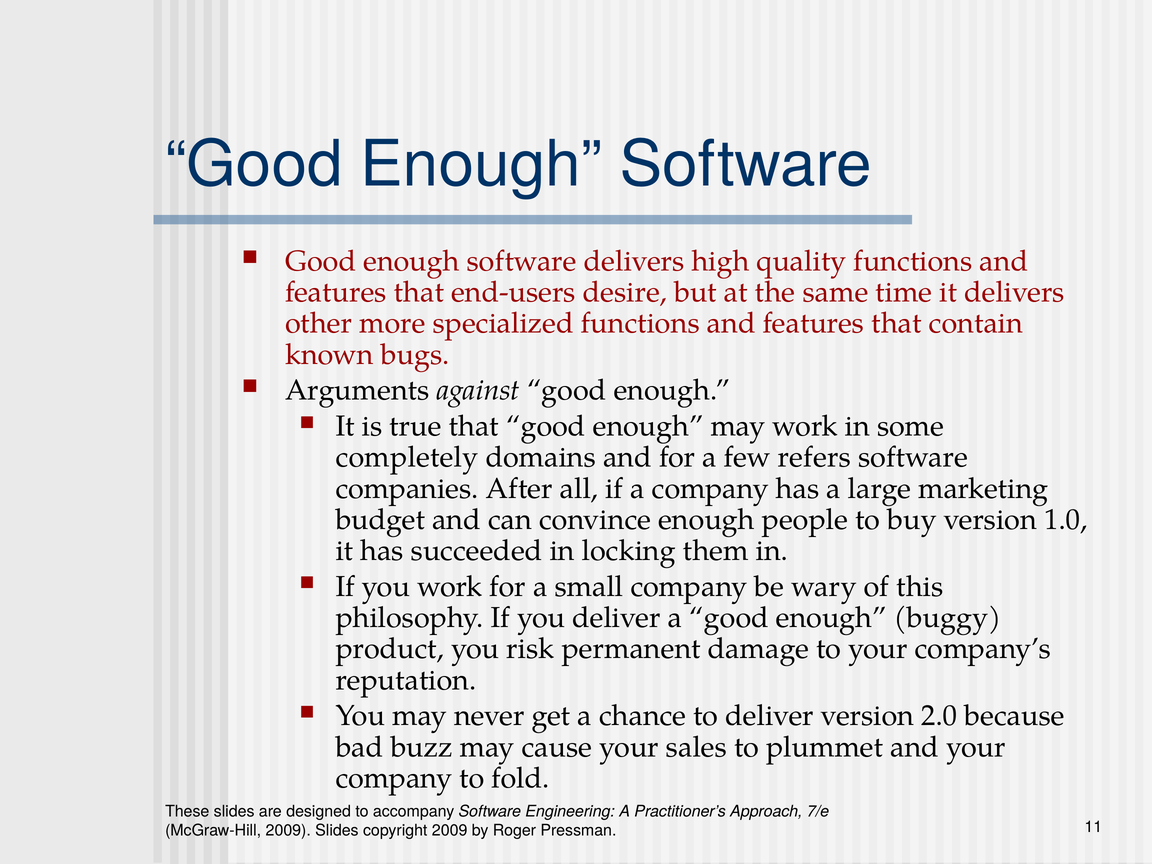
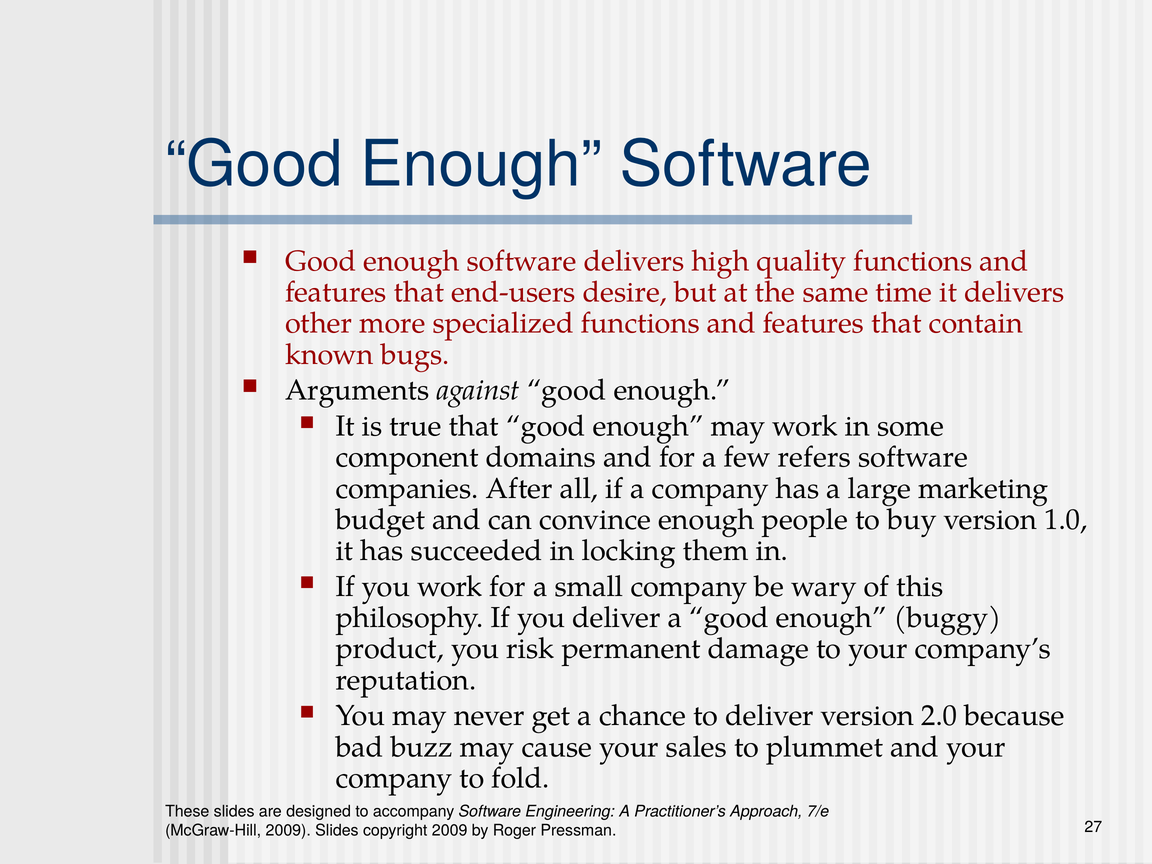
completely: completely -> component
11: 11 -> 27
